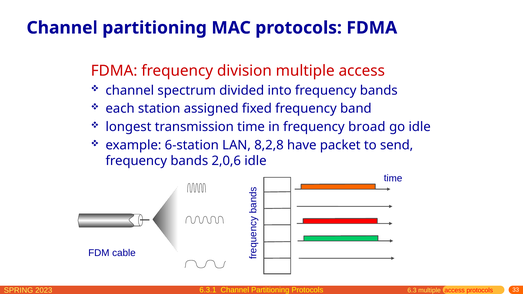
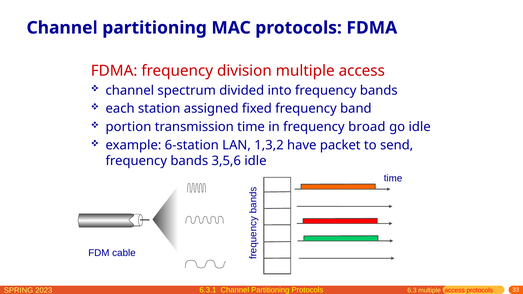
longest: longest -> portion
8,2,8: 8,2,8 -> 1,3,2
2,0,6: 2,0,6 -> 3,5,6
